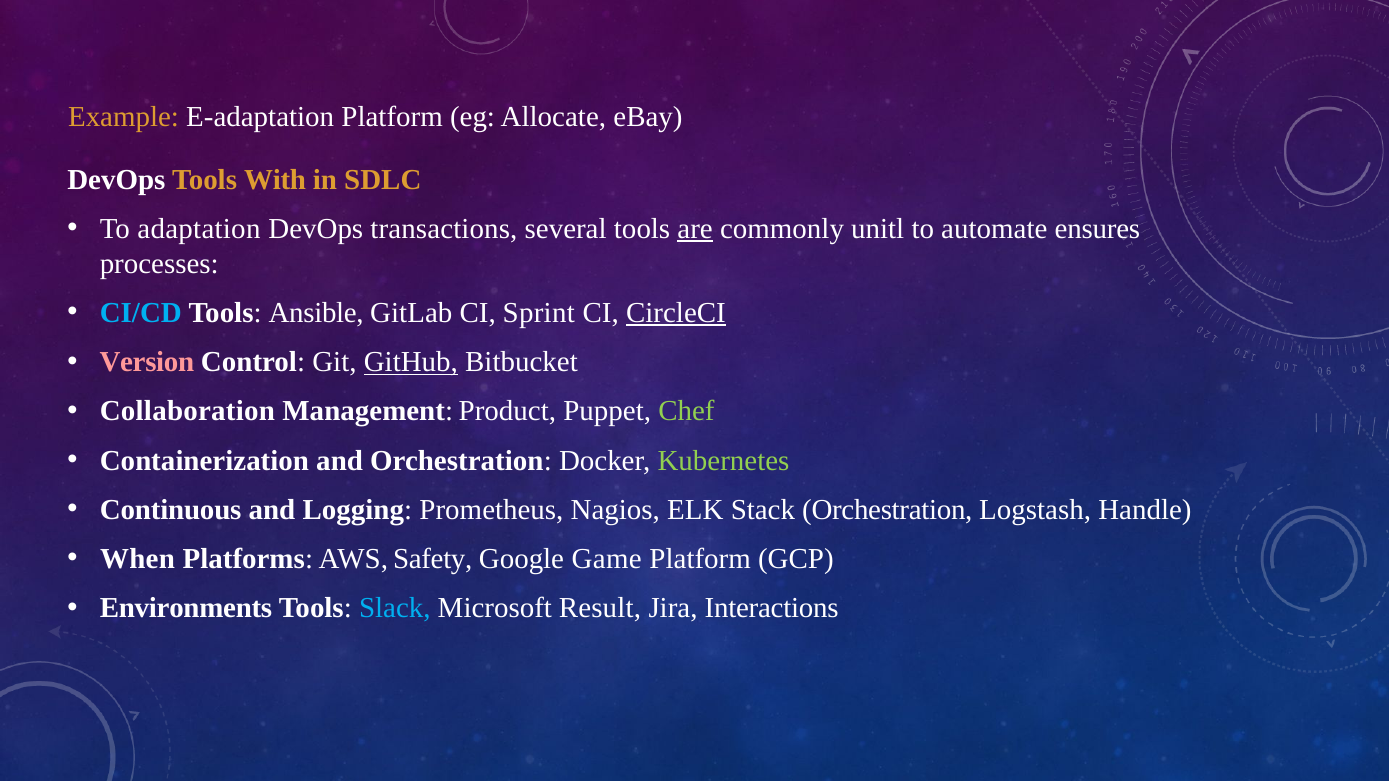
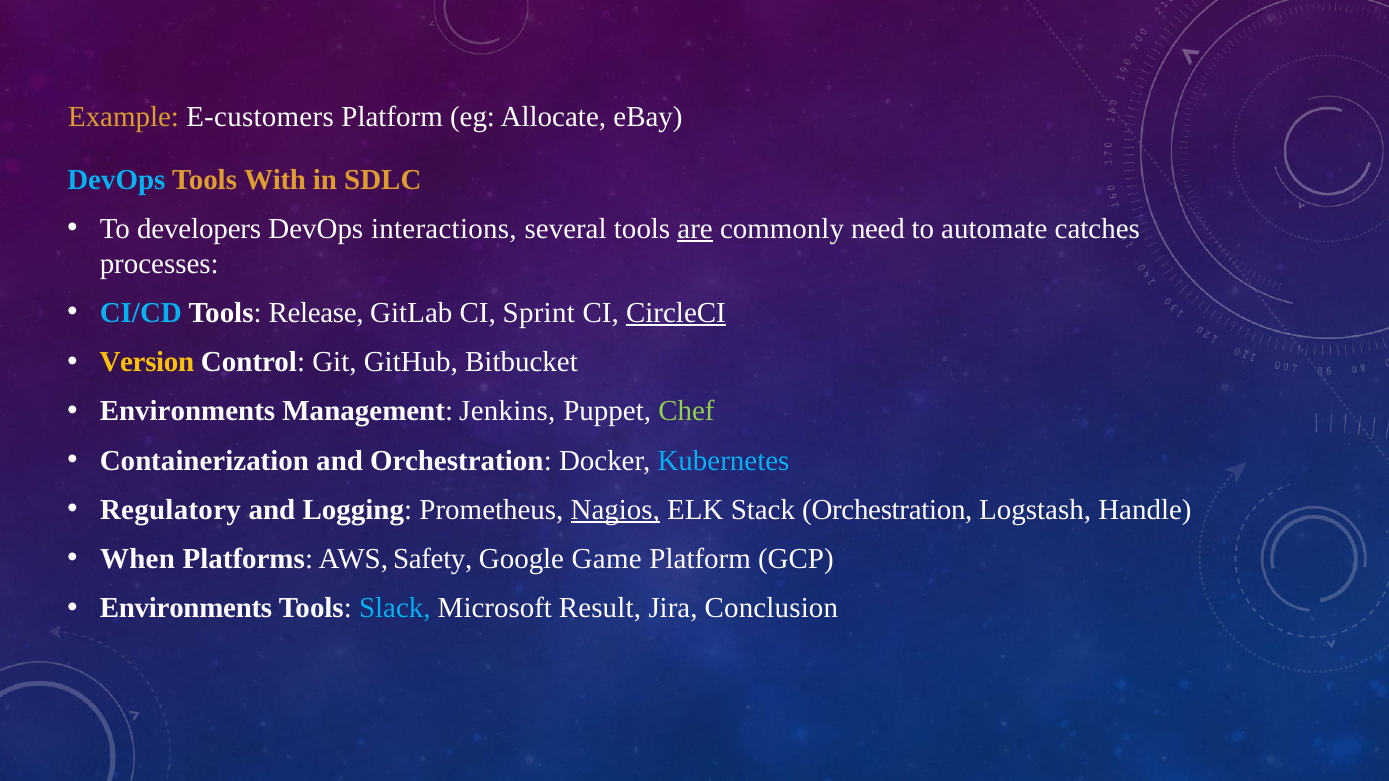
E-adaptation: E-adaptation -> E-customers
DevOps at (116, 180) colour: white -> light blue
adaptation: adaptation -> developers
transactions: transactions -> interactions
unitl: unitl -> need
ensures: ensures -> catches
Ansible: Ansible -> Release
Version colour: pink -> yellow
GitHub underline: present -> none
Collaboration at (187, 411): Collaboration -> Environments
Product: Product -> Jenkins
Kubernetes colour: light green -> light blue
Continuous: Continuous -> Regulatory
Nagios underline: none -> present
Interactions: Interactions -> Conclusion
